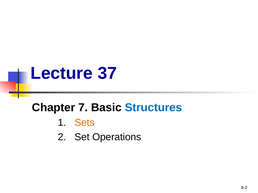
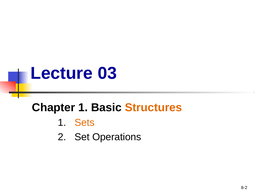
37: 37 -> 03
Chapter 7: 7 -> 1
Structures colour: blue -> orange
